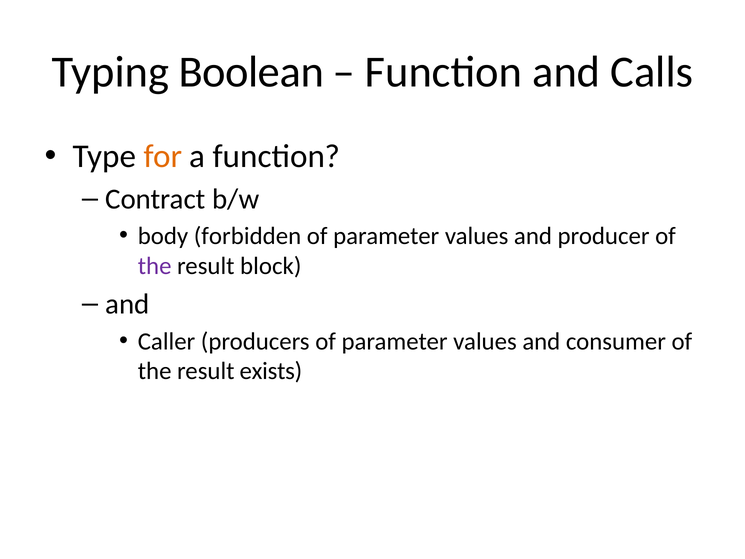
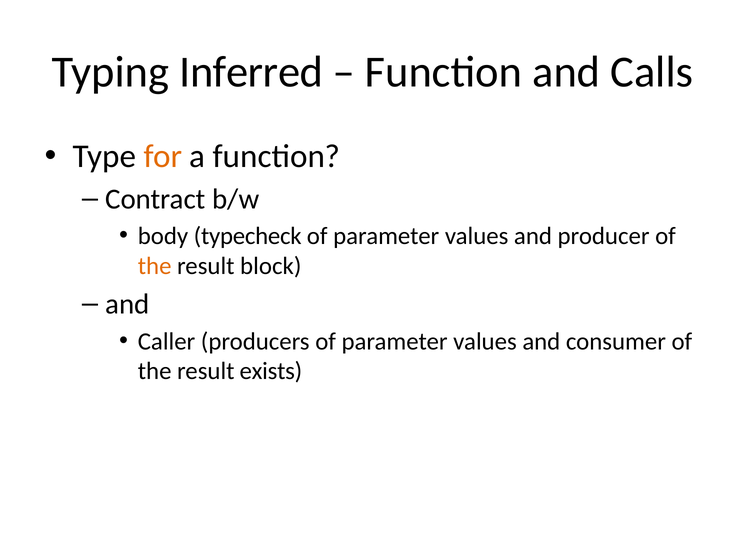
Boolean: Boolean -> Inferred
forbidden: forbidden -> typecheck
the at (155, 266) colour: purple -> orange
